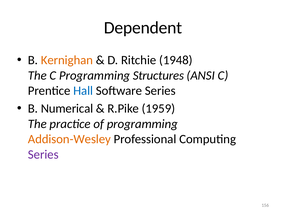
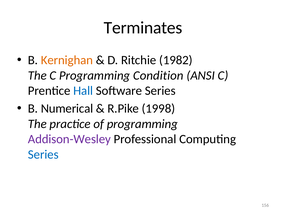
Dependent: Dependent -> Terminates
1948: 1948 -> 1982
Structures: Structures -> Condition
1959: 1959 -> 1998
Addison-Wesley colour: orange -> purple
Series at (43, 154) colour: purple -> blue
